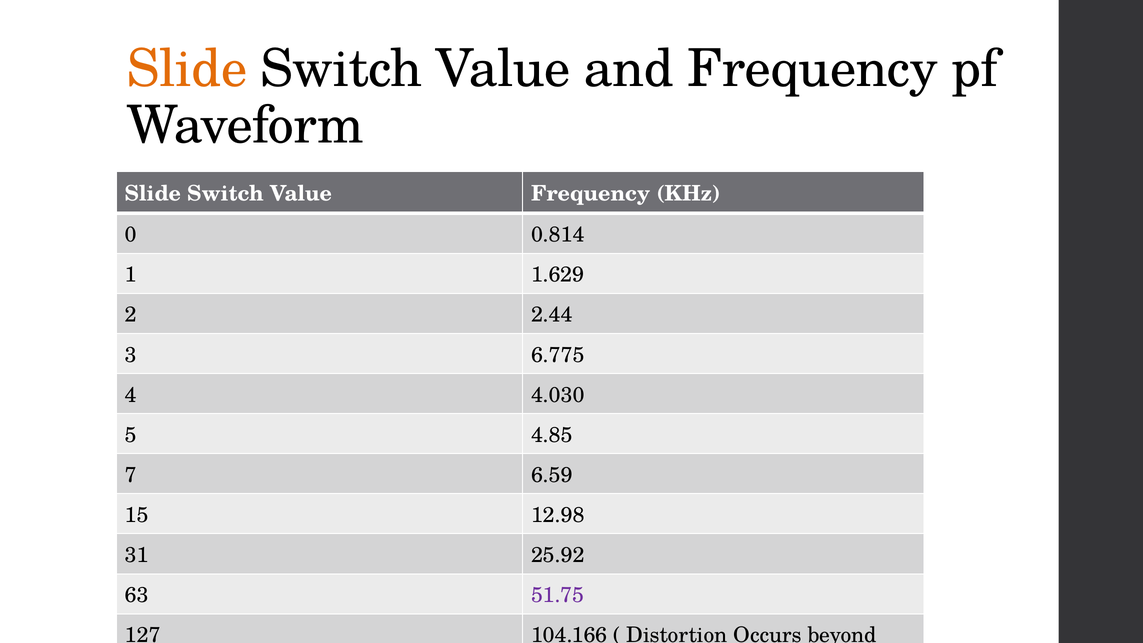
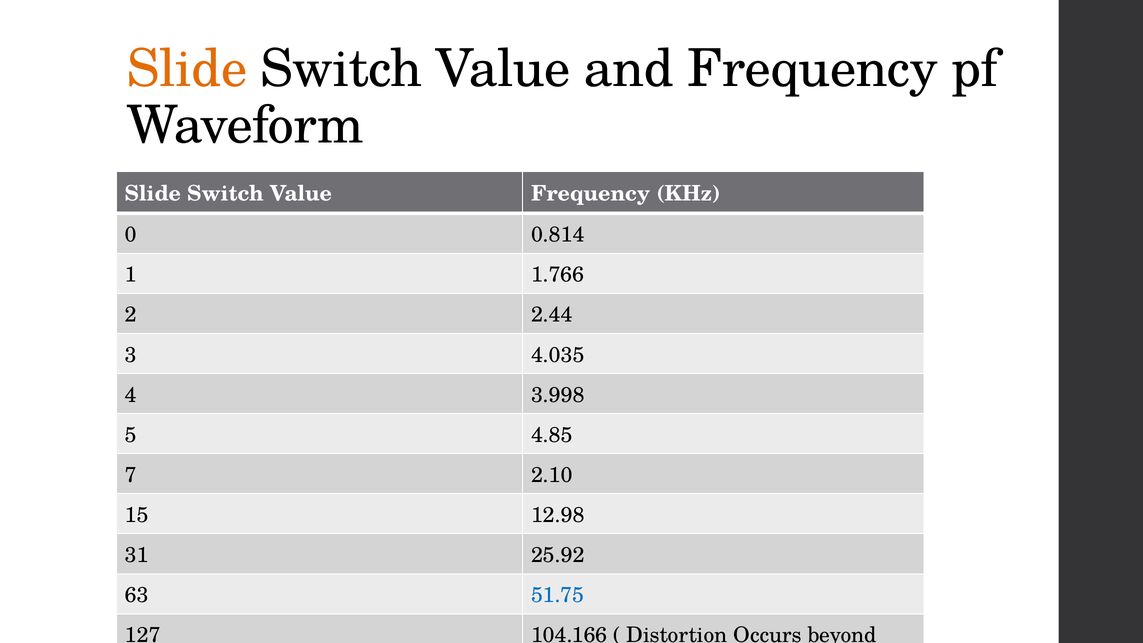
1.629: 1.629 -> 1.766
6.775: 6.775 -> 4.035
4.030: 4.030 -> 3.998
6.59: 6.59 -> 2.10
51.75 colour: purple -> blue
